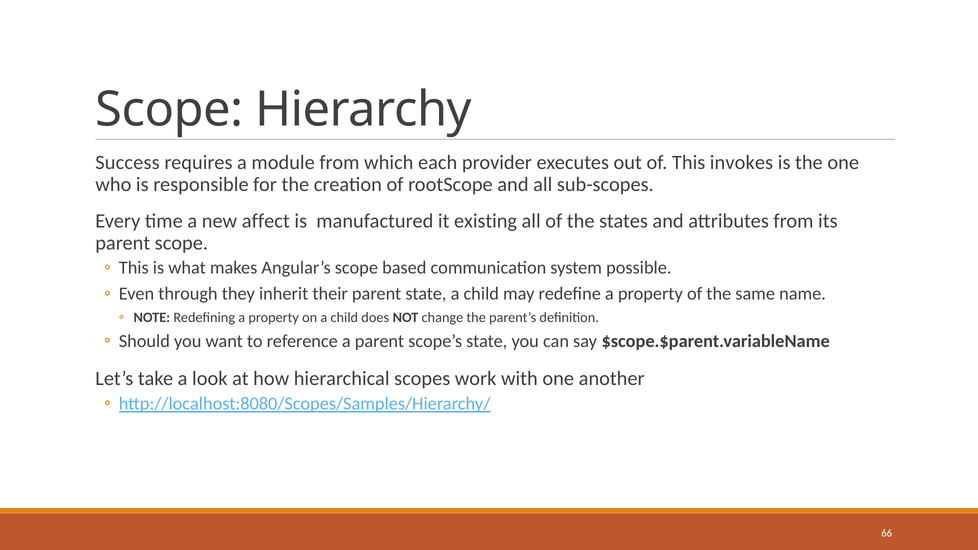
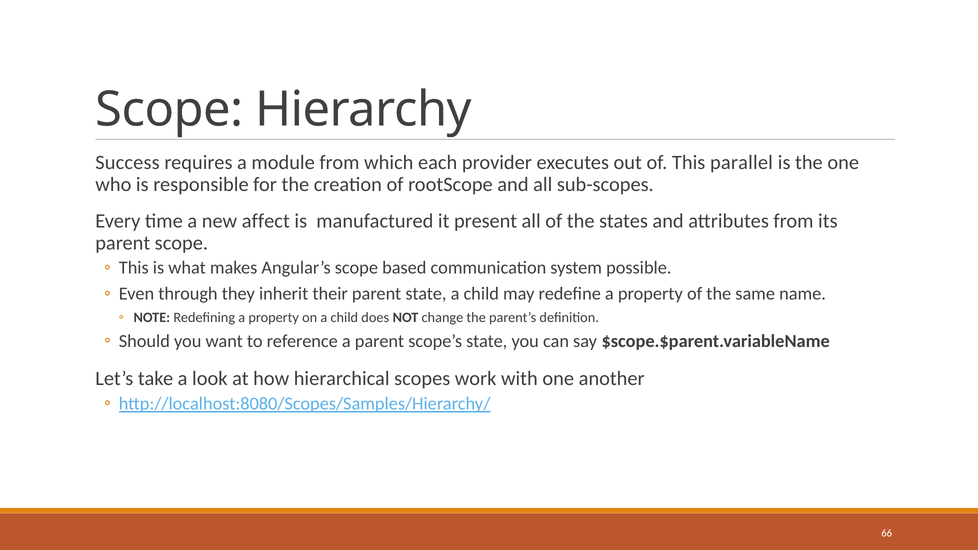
invokes: invokes -> parallel
existing: existing -> present
